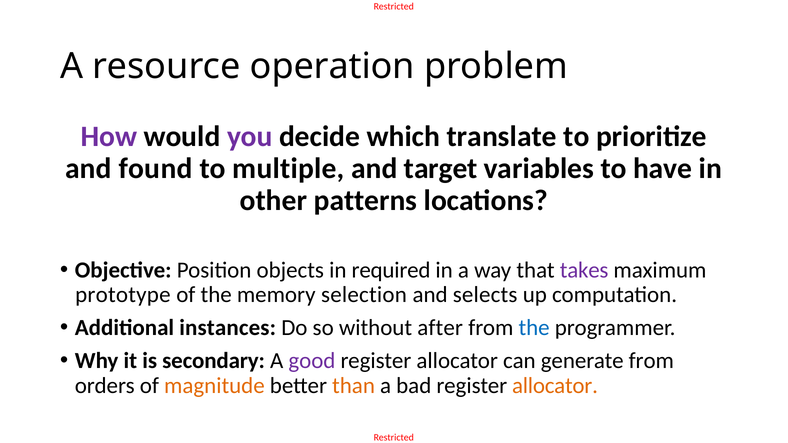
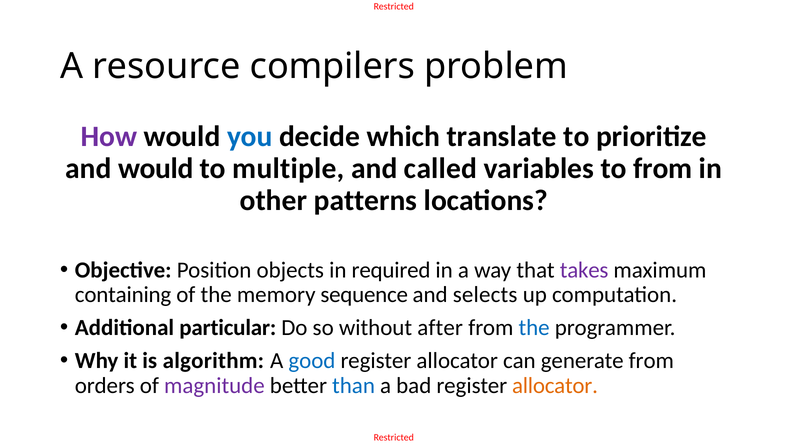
operation: operation -> compilers
you colour: purple -> blue
and found: found -> would
target: target -> called
to have: have -> from
prototype: prototype -> containing
selection: selection -> sequence
instances: instances -> particular
secondary: secondary -> algorithm
good colour: purple -> blue
magnitude colour: orange -> purple
than colour: orange -> blue
